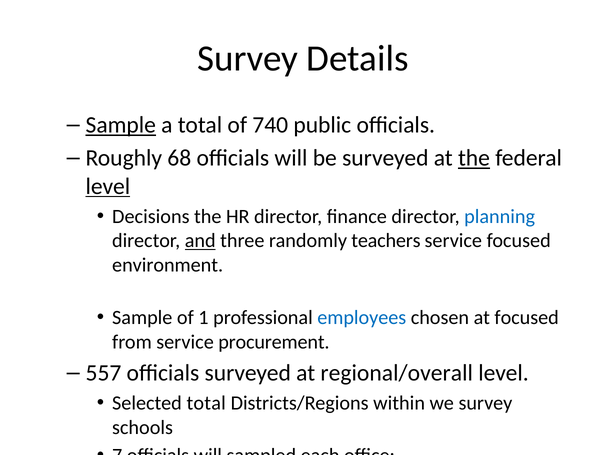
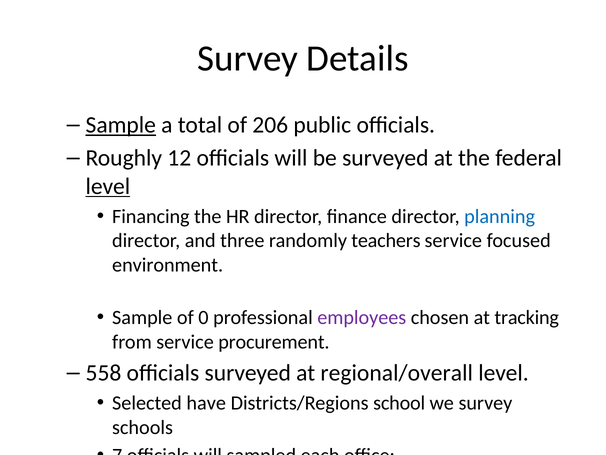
740: 740 -> 206
68: 68 -> 12
the at (474, 158) underline: present -> none
Decisions: Decisions -> Financing
and at (200, 241) underline: present -> none
1: 1 -> 0
employees at (362, 317) colour: blue -> purple
at focused: focused -> tracking
557: 557 -> 558
Selected total: total -> have
within: within -> school
